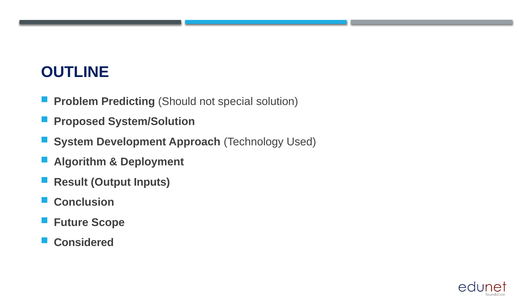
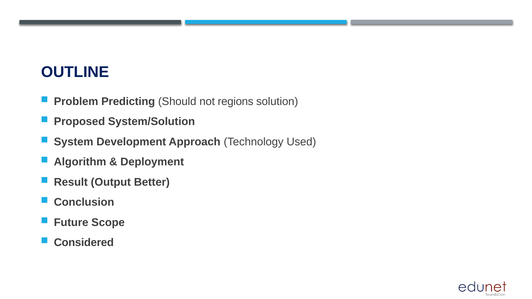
special: special -> regions
Inputs: Inputs -> Better
